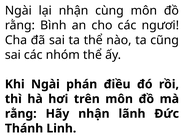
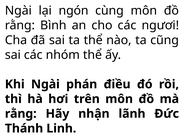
lại nhận: nhận -> ngón
